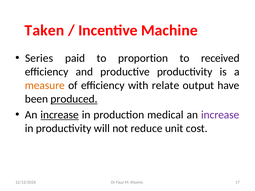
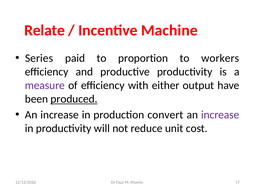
Taken: Taken -> Relate
received: received -> workers
measure colour: orange -> purple
relate: relate -> either
increase at (60, 115) underline: present -> none
medical: medical -> convert
